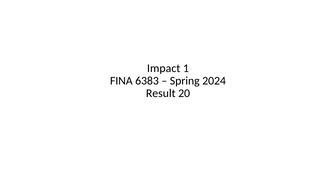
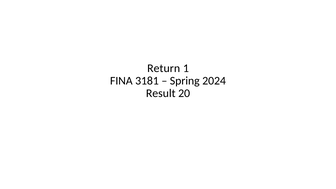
Impact: Impact -> Return
6383: 6383 -> 3181
